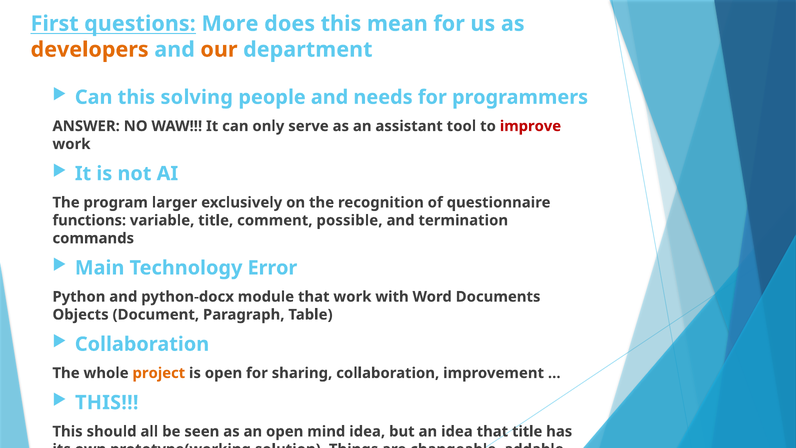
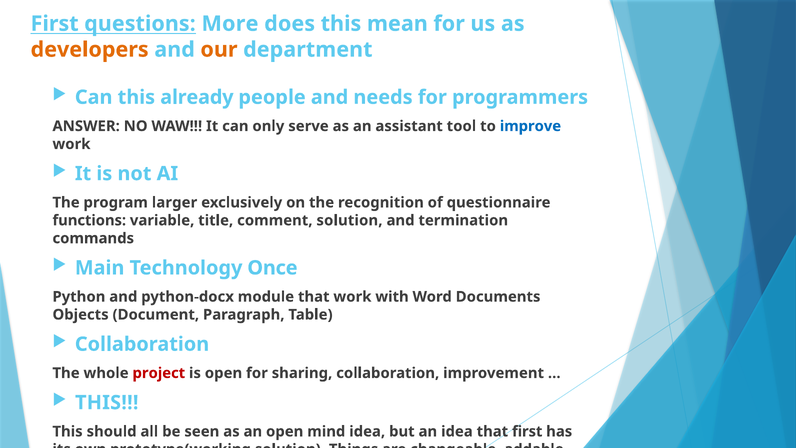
solving: solving -> already
improve colour: red -> blue
comment possible: possible -> solution
Error: Error -> Once
project colour: orange -> red
that title: title -> first
